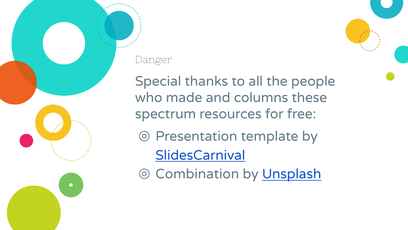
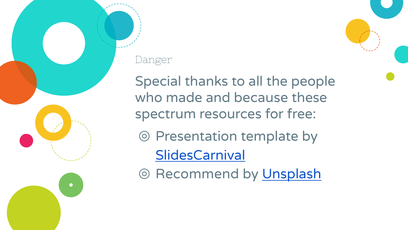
columns: columns -> because
Combination: Combination -> Recommend
